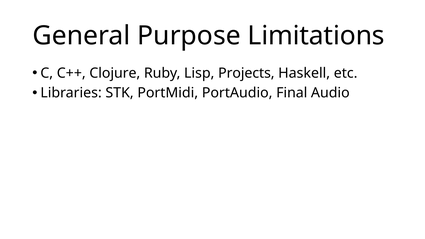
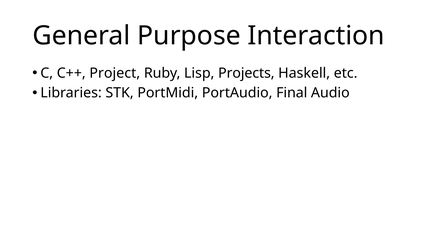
Limitations: Limitations -> Interaction
Clojure: Clojure -> Project
